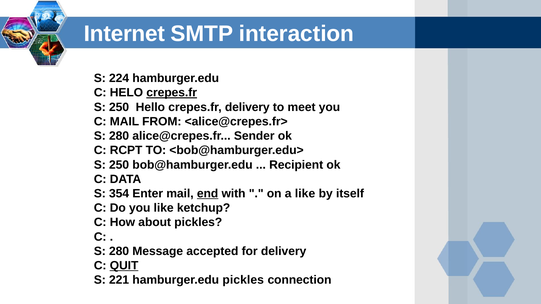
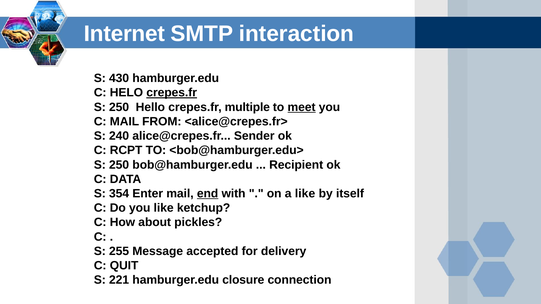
224: 224 -> 430
crepes.fr delivery: delivery -> multiple
meet underline: none -> present
280 at (119, 136): 280 -> 240
280 at (119, 251): 280 -> 255
QUIT underline: present -> none
hamburger.edu pickles: pickles -> closure
